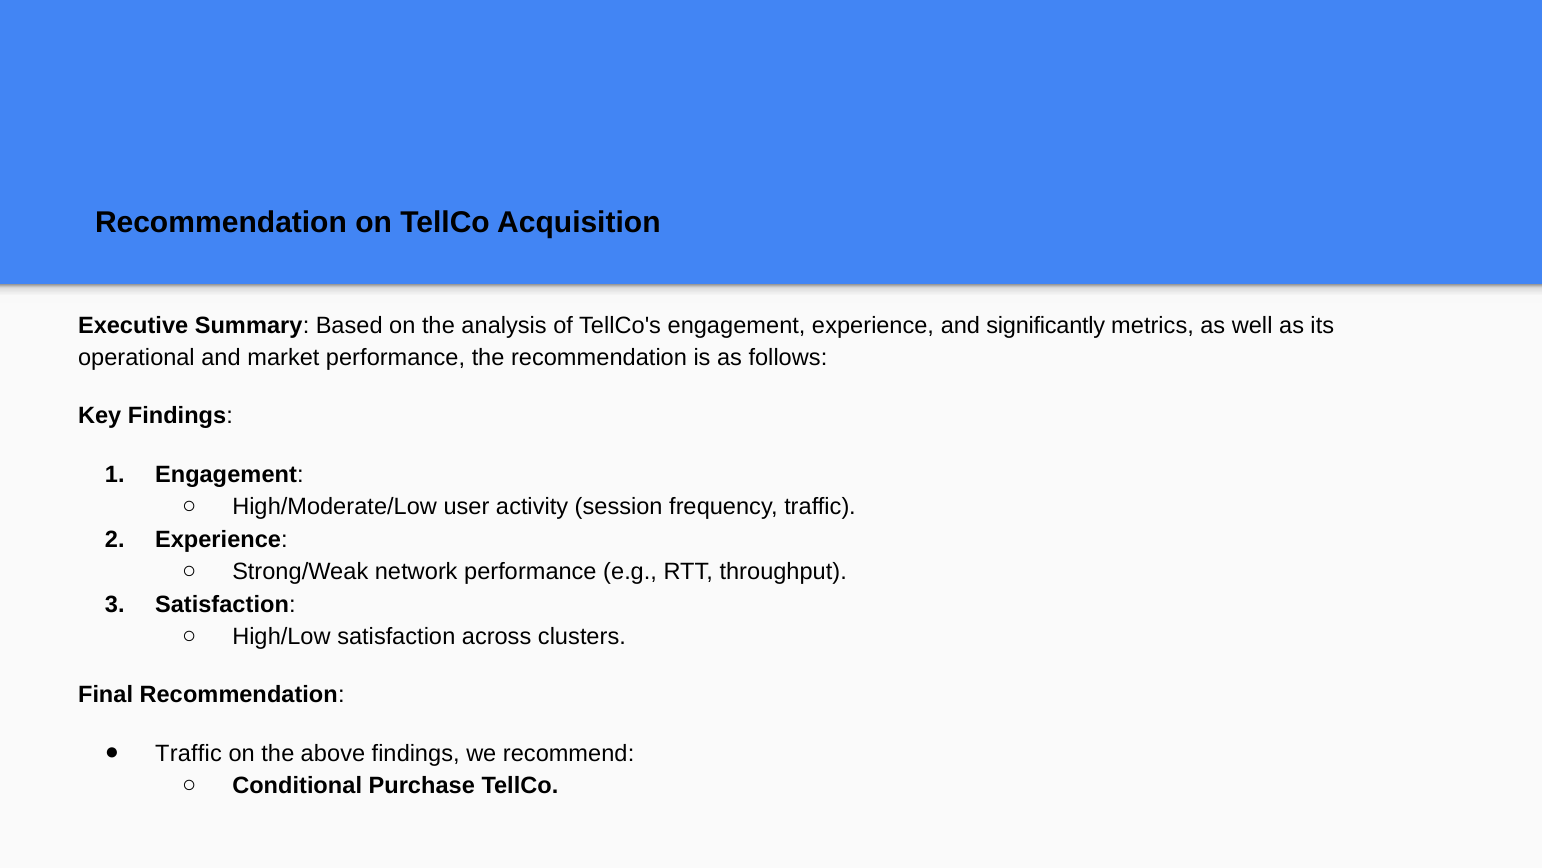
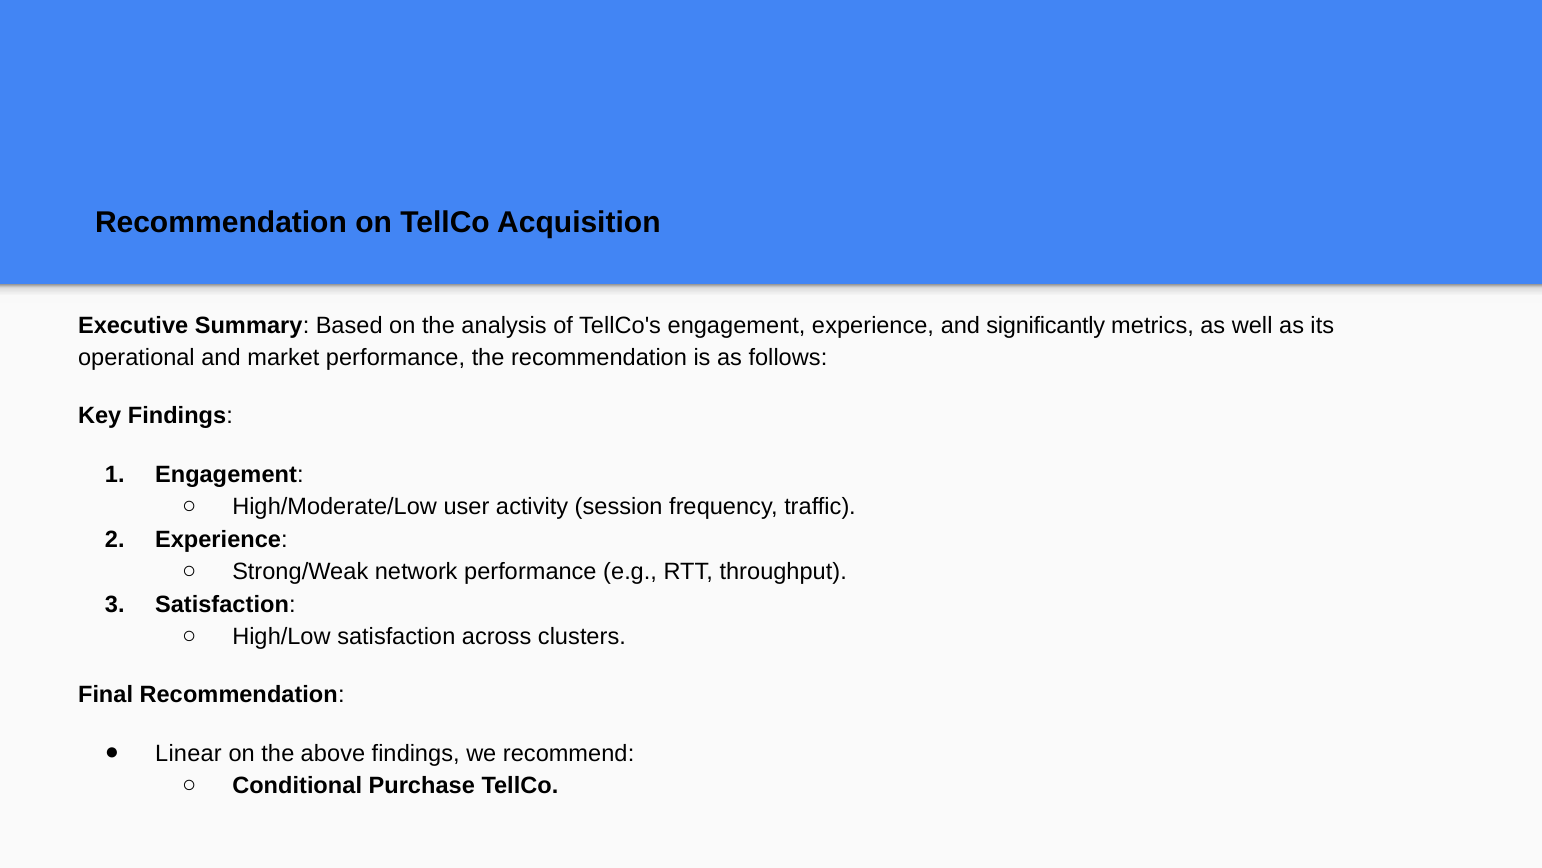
Traffic at (189, 753): Traffic -> Linear
